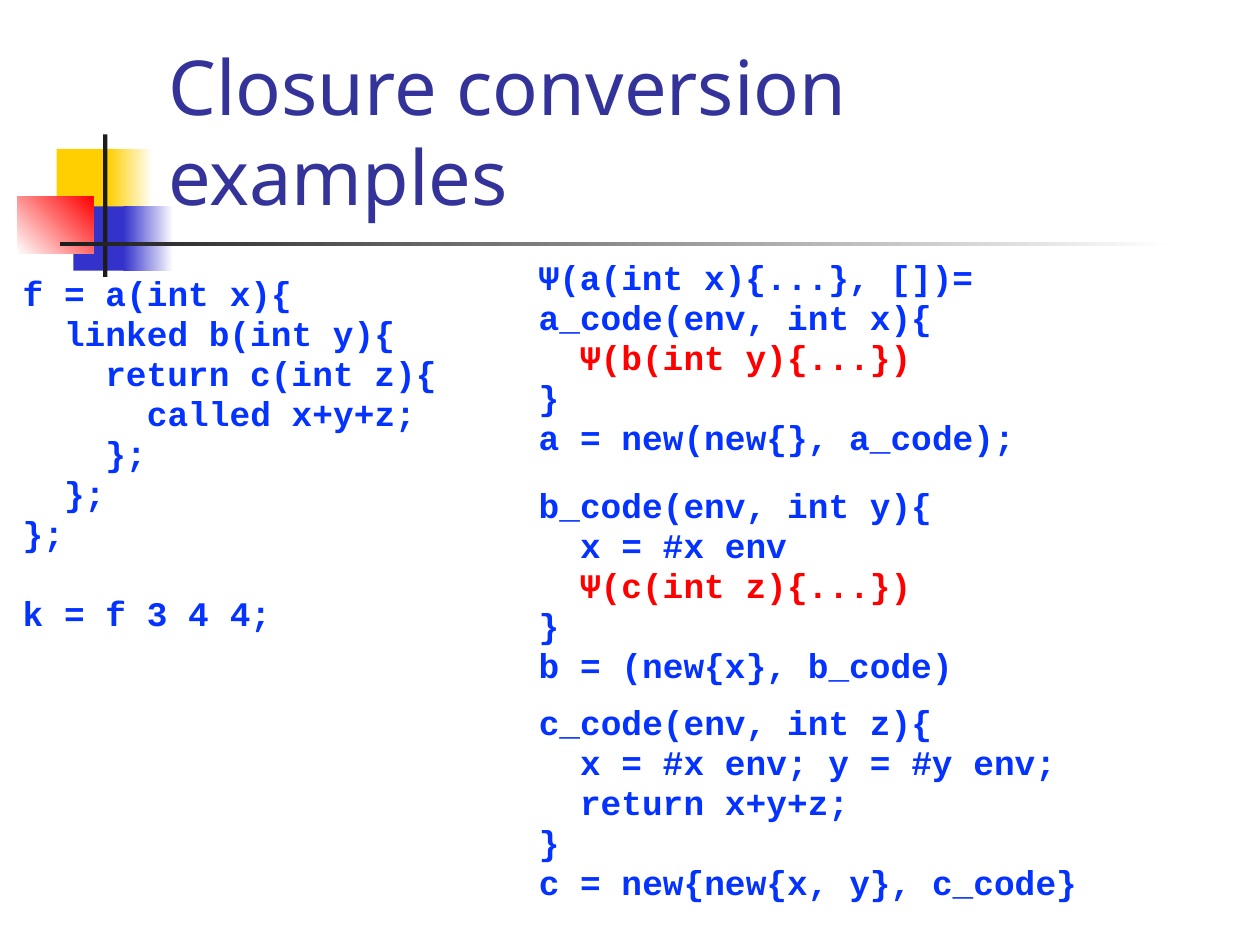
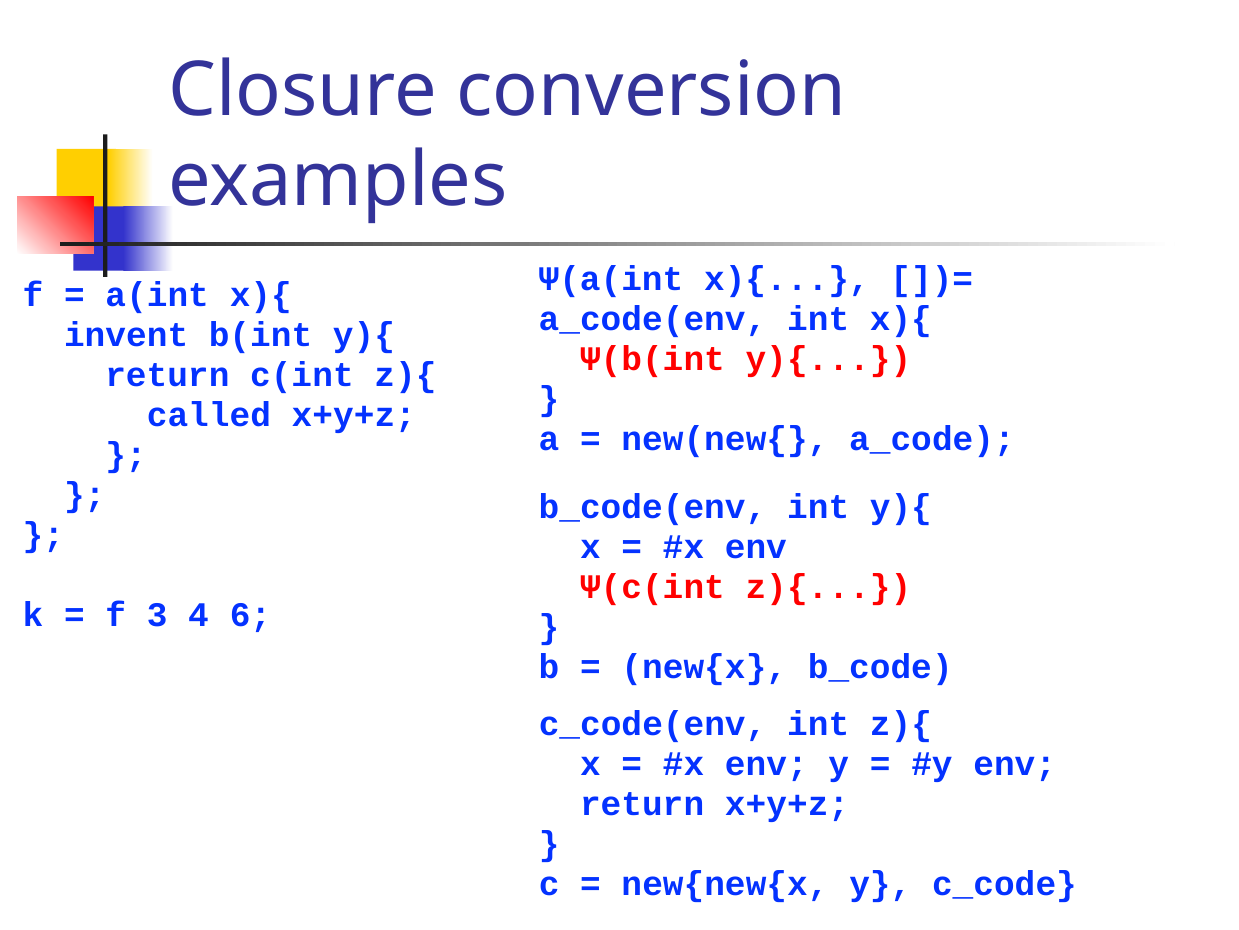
linked: linked -> invent
4 4: 4 -> 6
